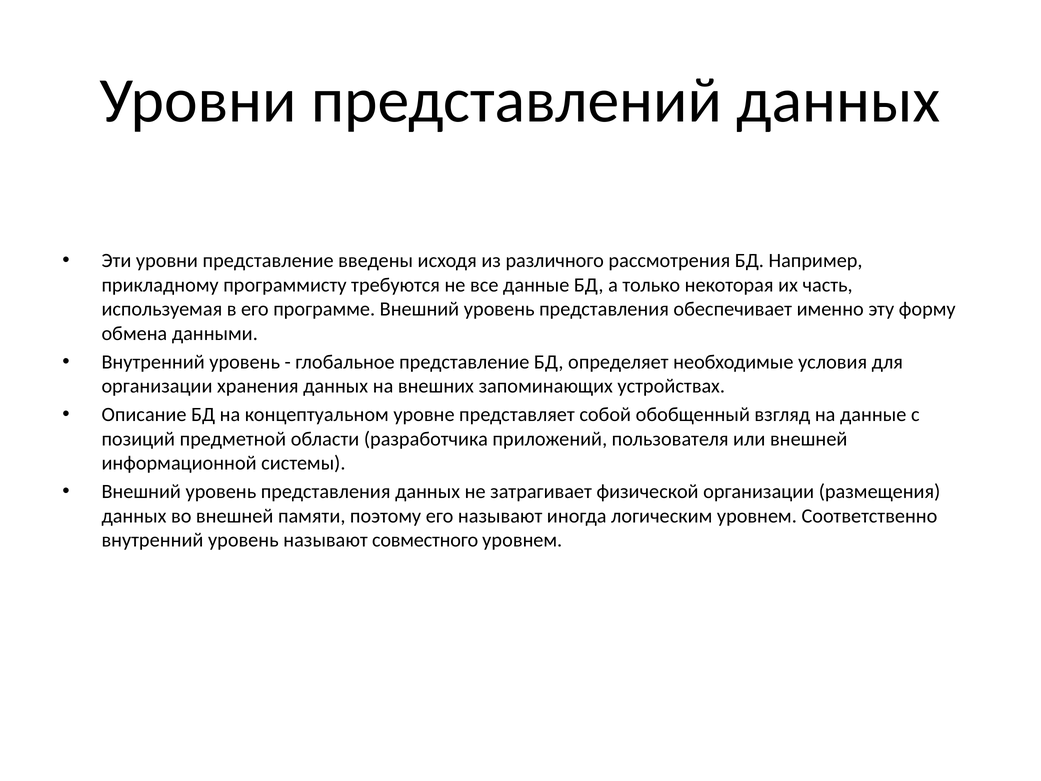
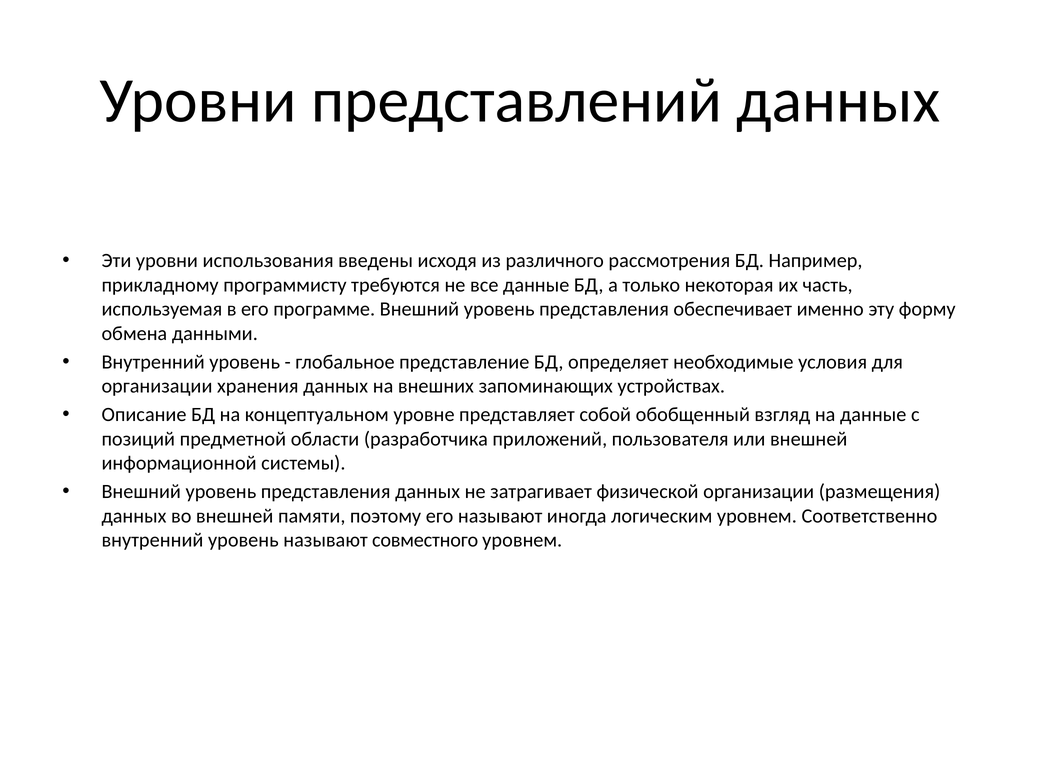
уровни представление: представление -> использования
